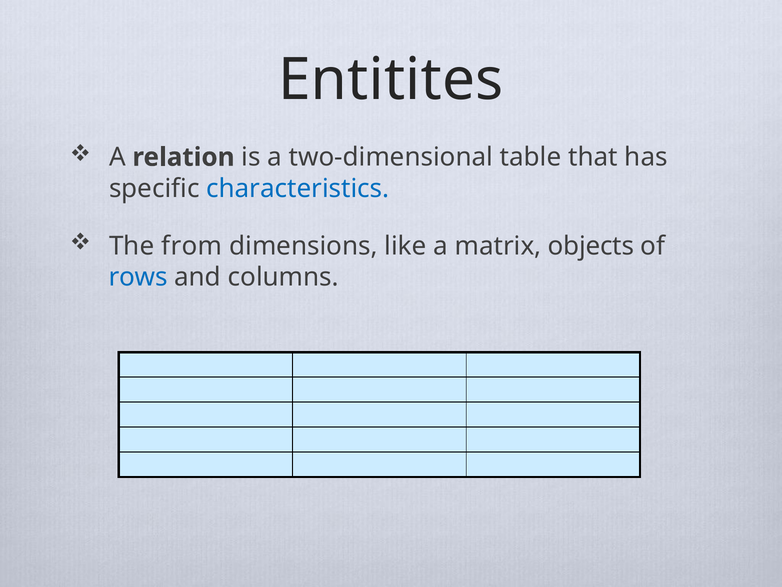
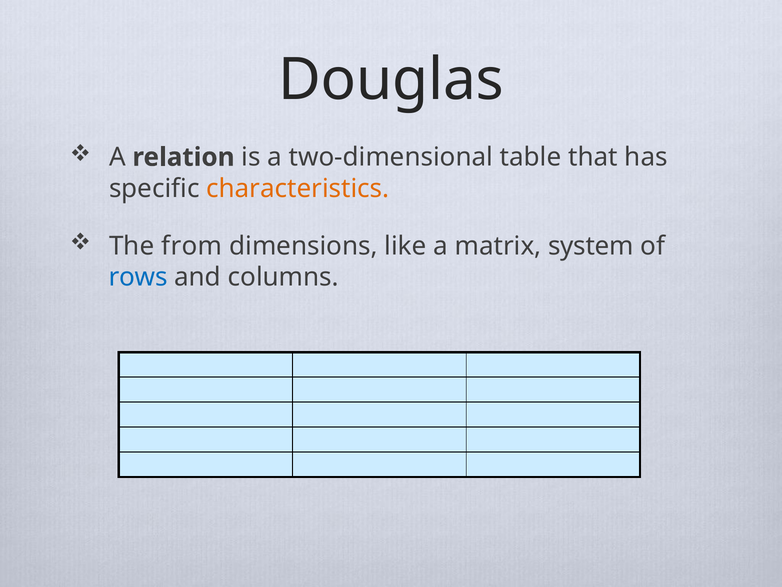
Entitites: Entitites -> Douglas
characteristics colour: blue -> orange
objects: objects -> system
